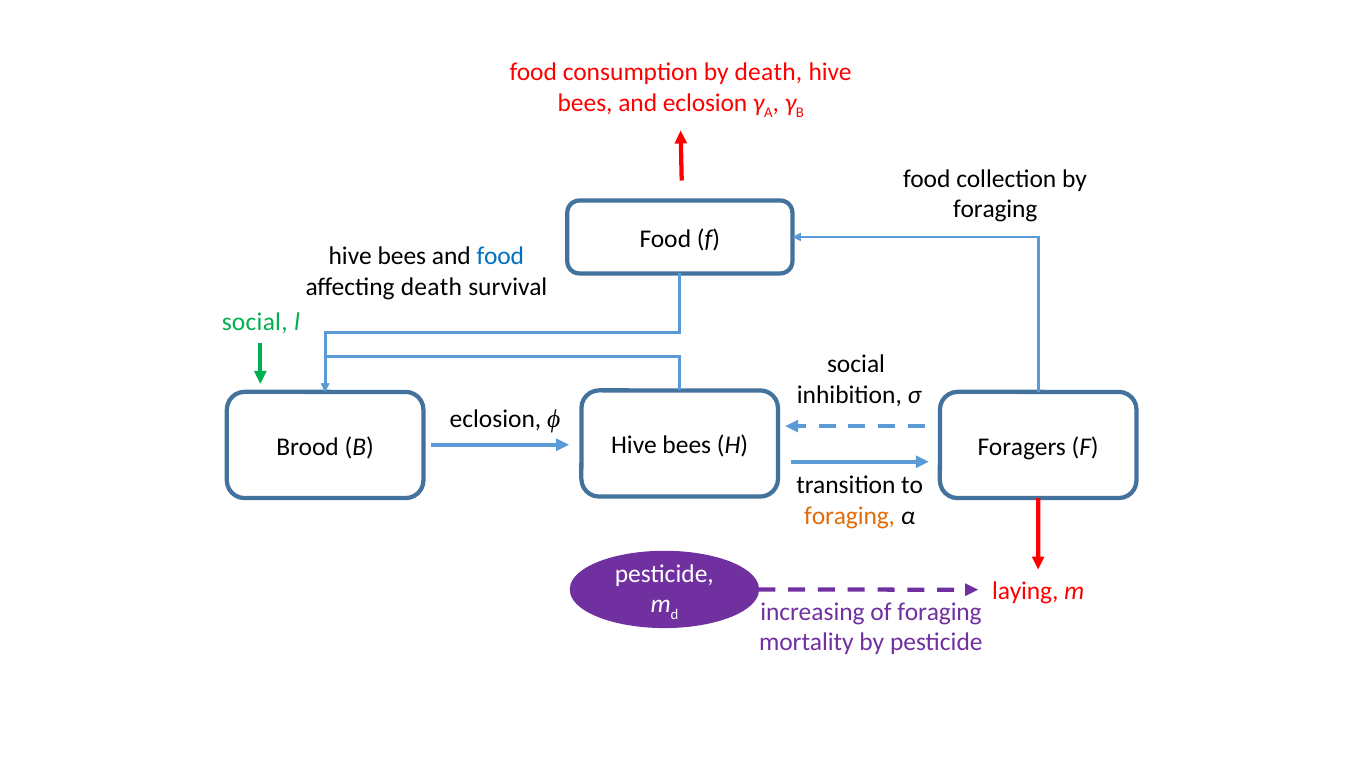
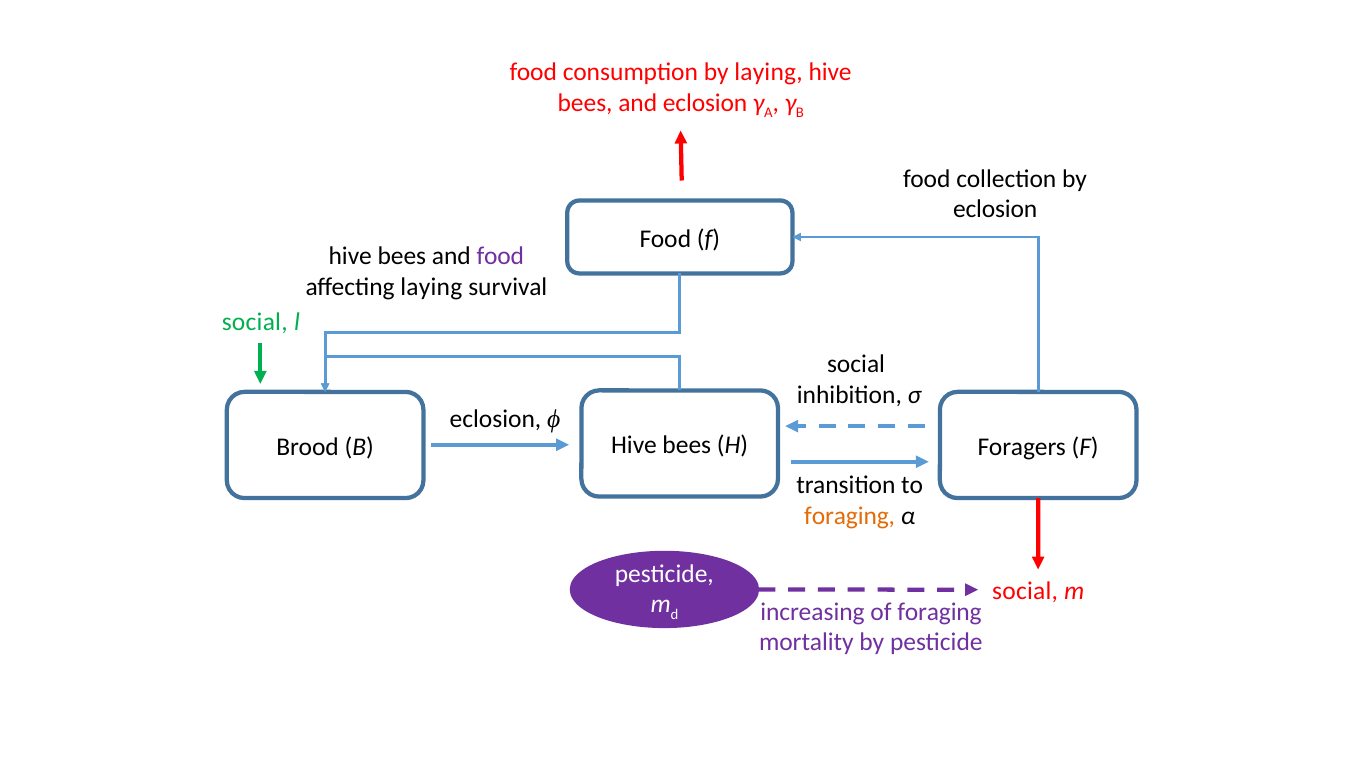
by death: death -> laying
foraging at (995, 209): foraging -> eclosion
food at (500, 256) colour: blue -> purple
affecting death: death -> laying
laying at (1025, 591): laying -> social
